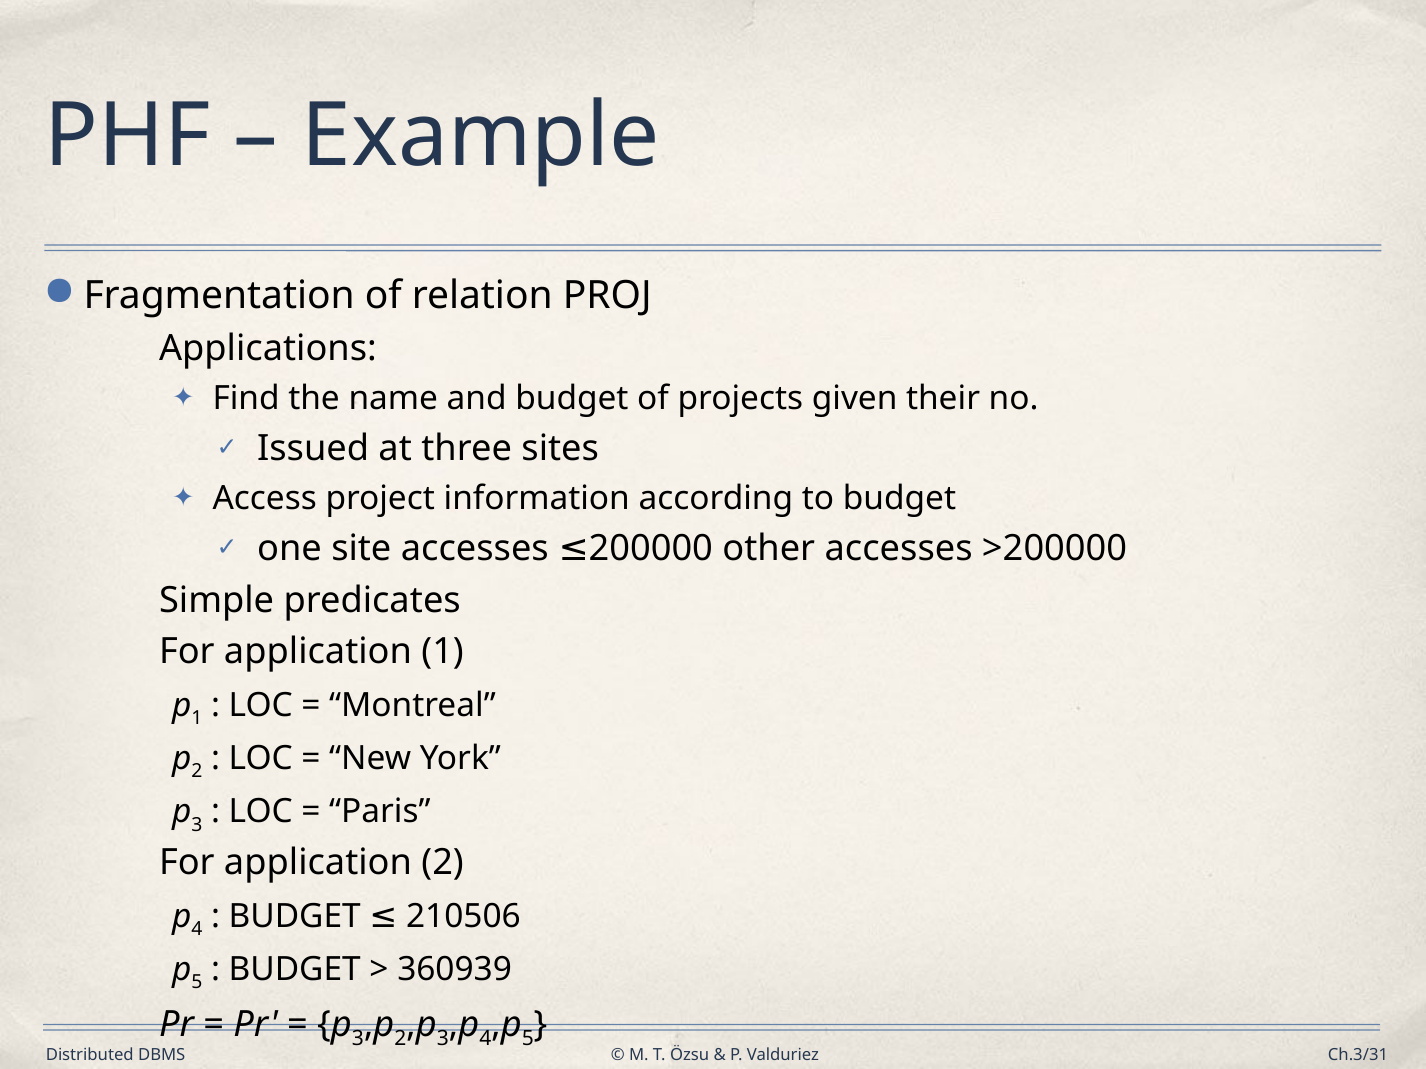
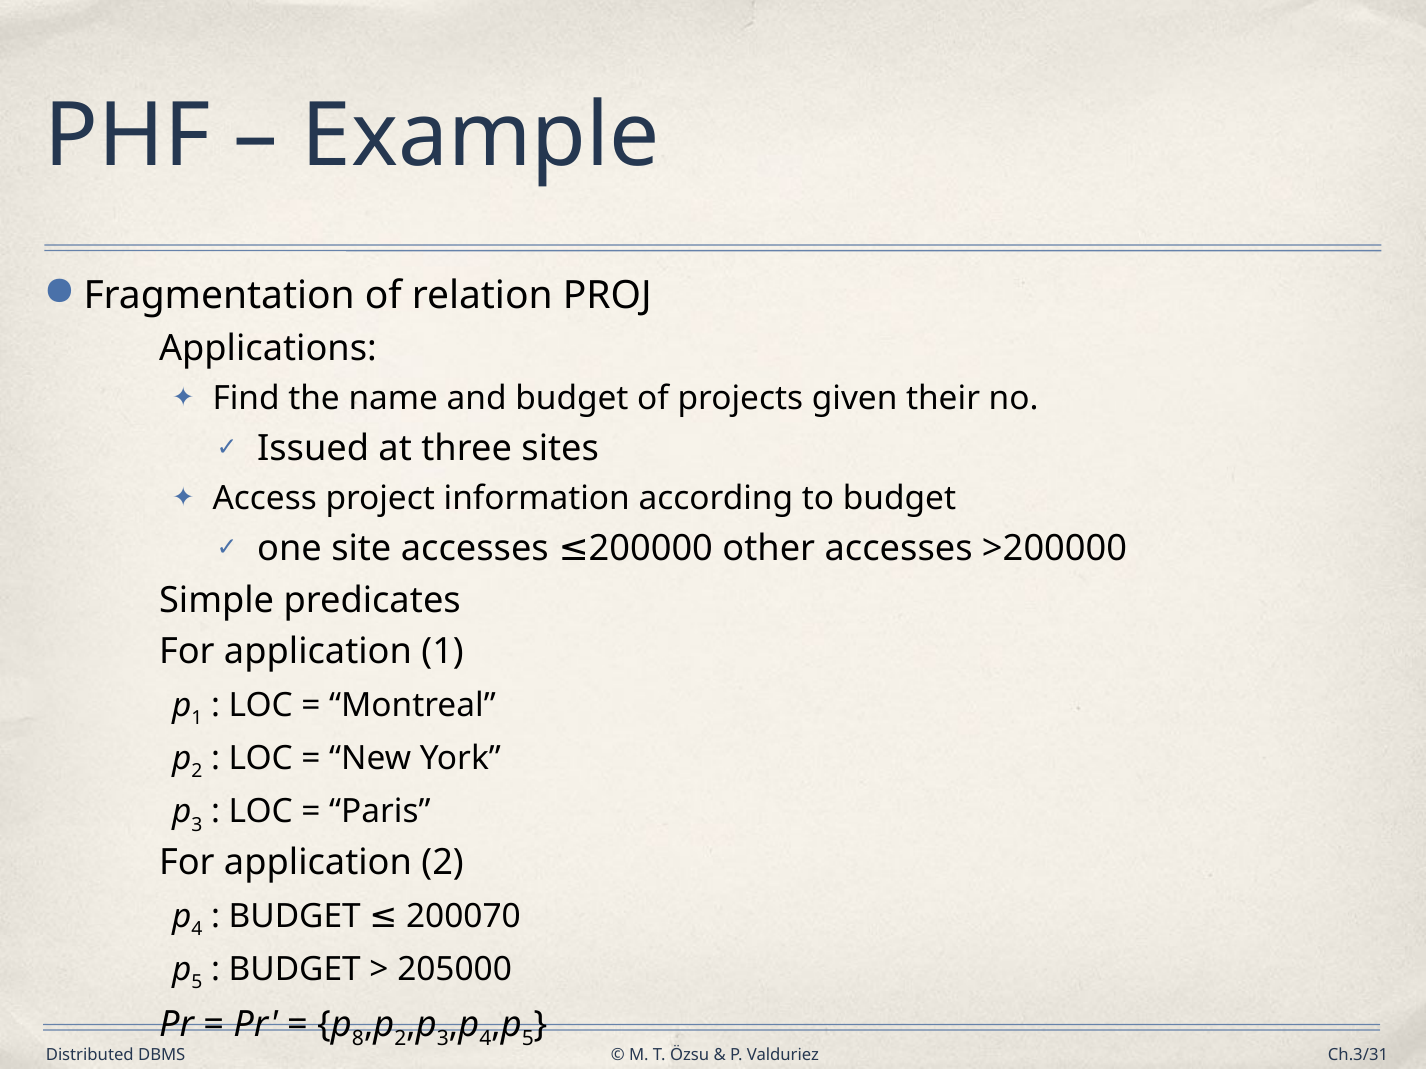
210506: 210506 -> 200070
360939: 360939 -> 205000
3 at (358, 1039): 3 -> 8
